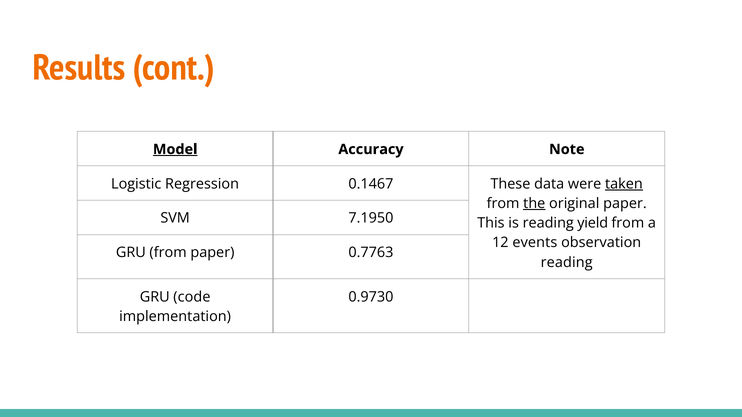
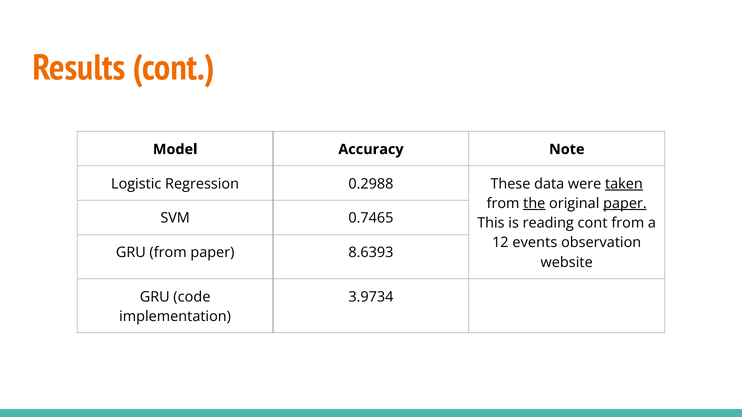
Model underline: present -> none
0.1467: 0.1467 -> 0.2988
paper at (625, 204) underline: none -> present
7.1950: 7.1950 -> 0.7465
reading yield: yield -> cont
0.7763: 0.7763 -> 8.6393
reading at (567, 263): reading -> website
0.9730: 0.9730 -> 3.9734
